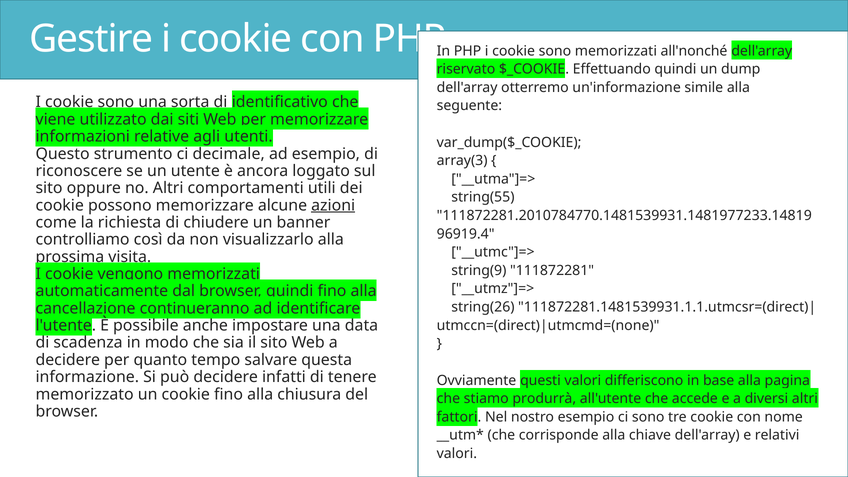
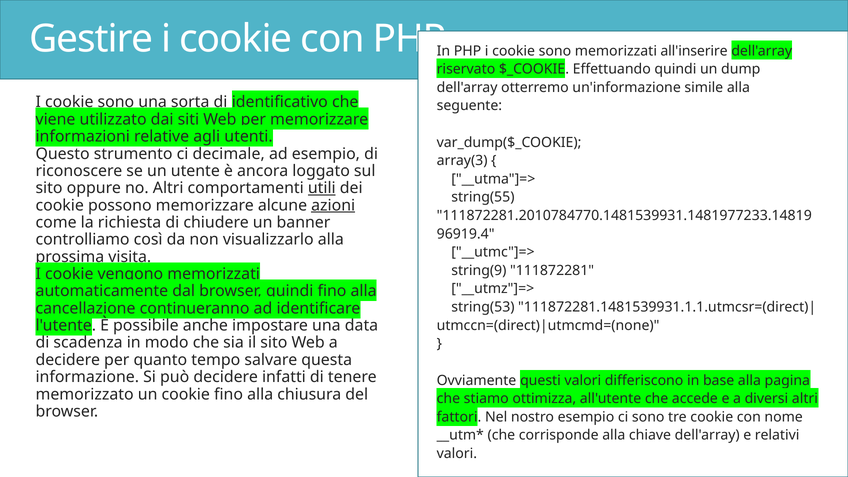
all'nonché: all'nonché -> all'inserire
utili underline: none -> present
string(26: string(26 -> string(53
produrrà: produrrà -> ottimizza
